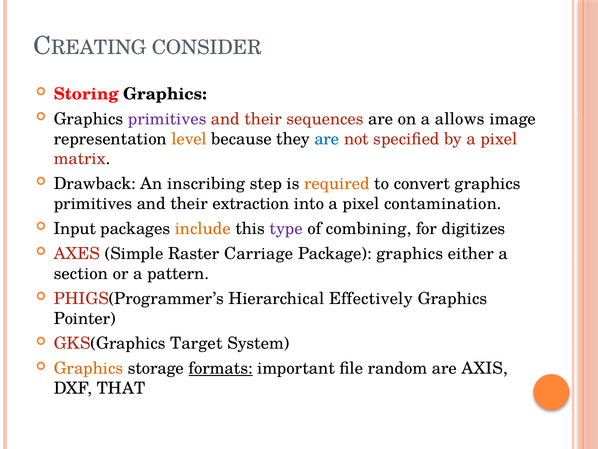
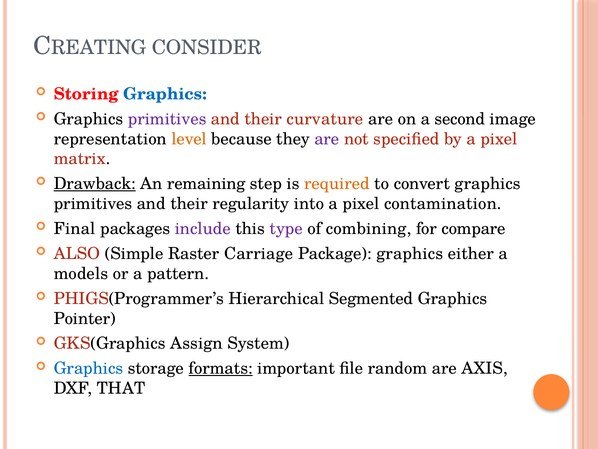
Graphics at (165, 94) colour: black -> blue
sequences: sequences -> curvature
allows: allows -> second
are at (327, 139) colour: blue -> purple
Drawback underline: none -> present
inscribing: inscribing -> remaining
extraction: extraction -> regularity
Input: Input -> Final
include colour: orange -> purple
digitizes: digitizes -> compare
AXES: AXES -> ALSO
section: section -> models
Effectively: Effectively -> Segmented
Target: Target -> Assign
Graphics at (88, 368) colour: orange -> blue
